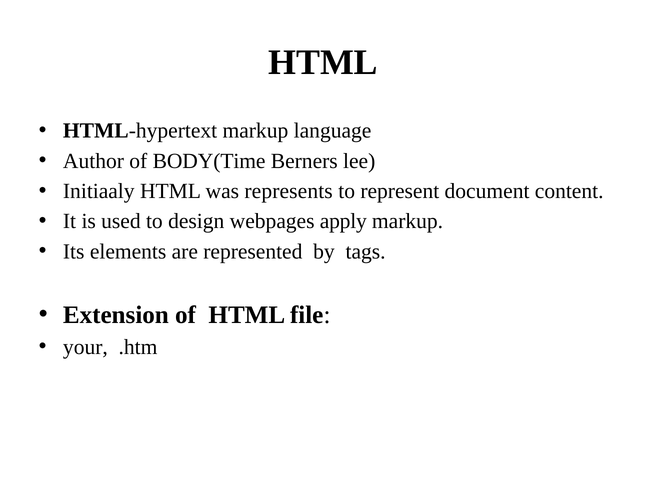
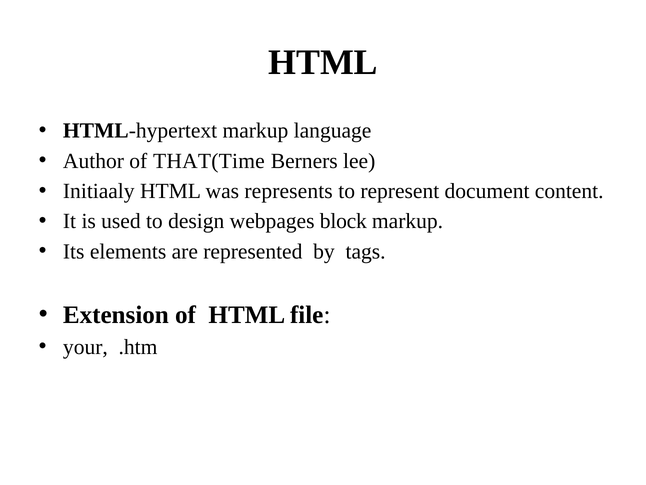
BODY(Time: BODY(Time -> THAT(Time
apply: apply -> block
